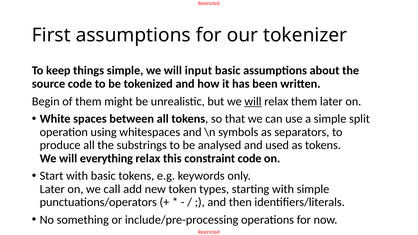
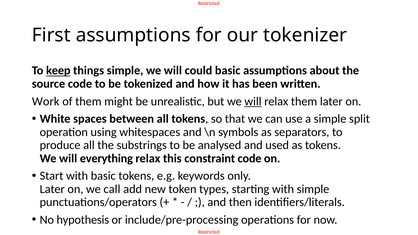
keep underline: none -> present
input: input -> could
Begin: Begin -> Work
something: something -> hypothesis
